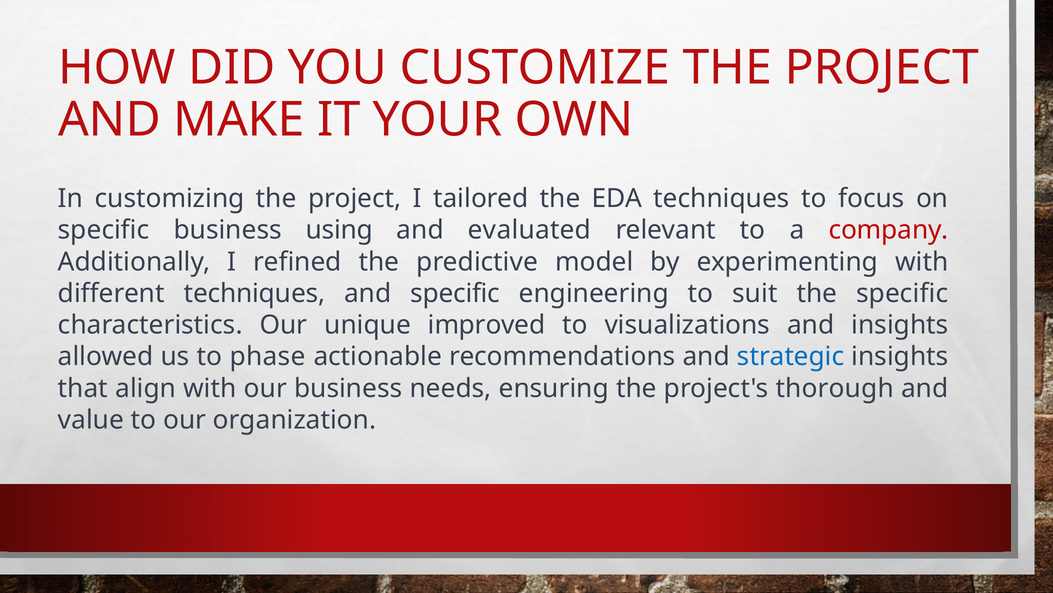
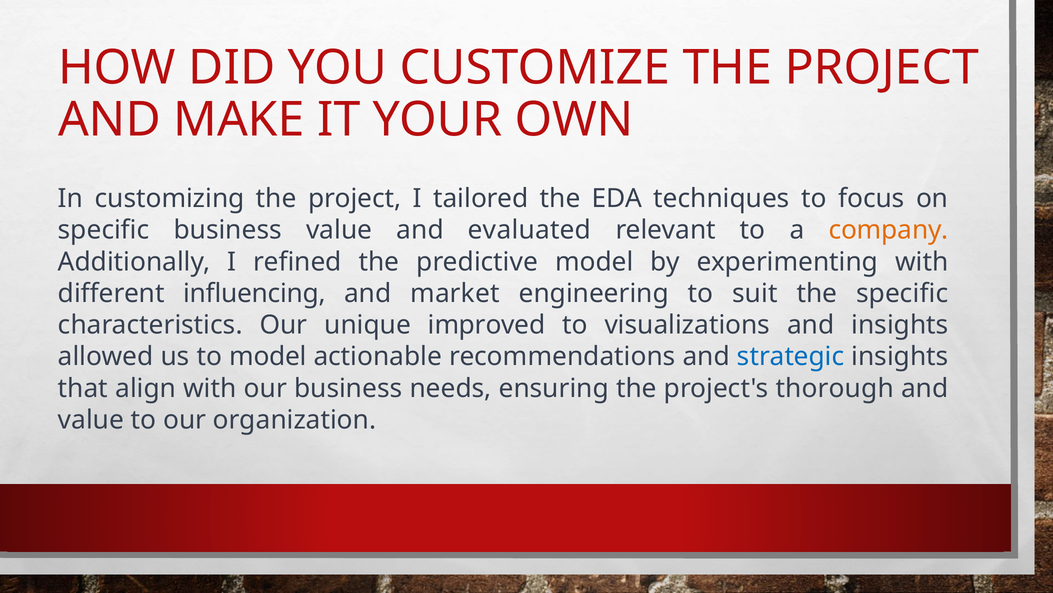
business using: using -> value
company colour: red -> orange
different techniques: techniques -> influencing
and specific: specific -> market
to phase: phase -> model
